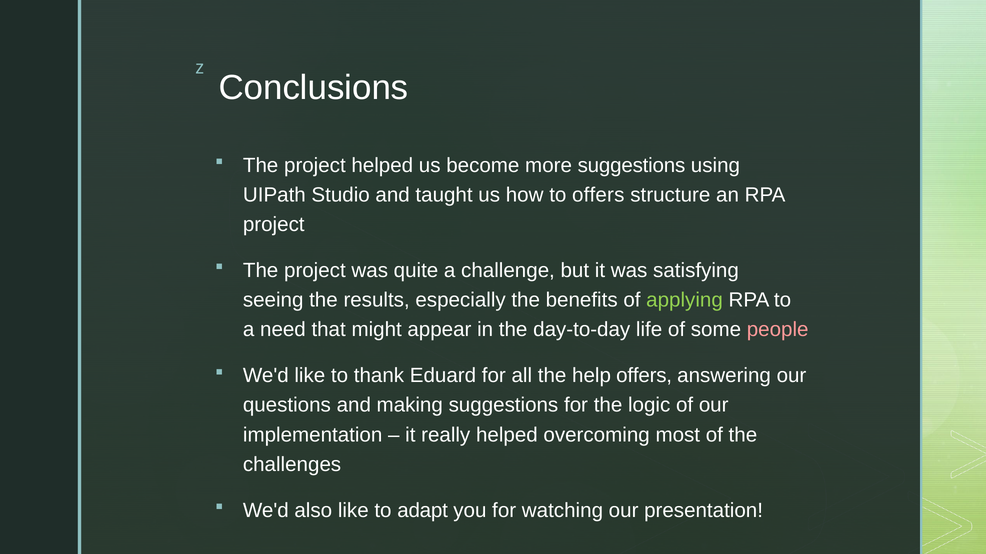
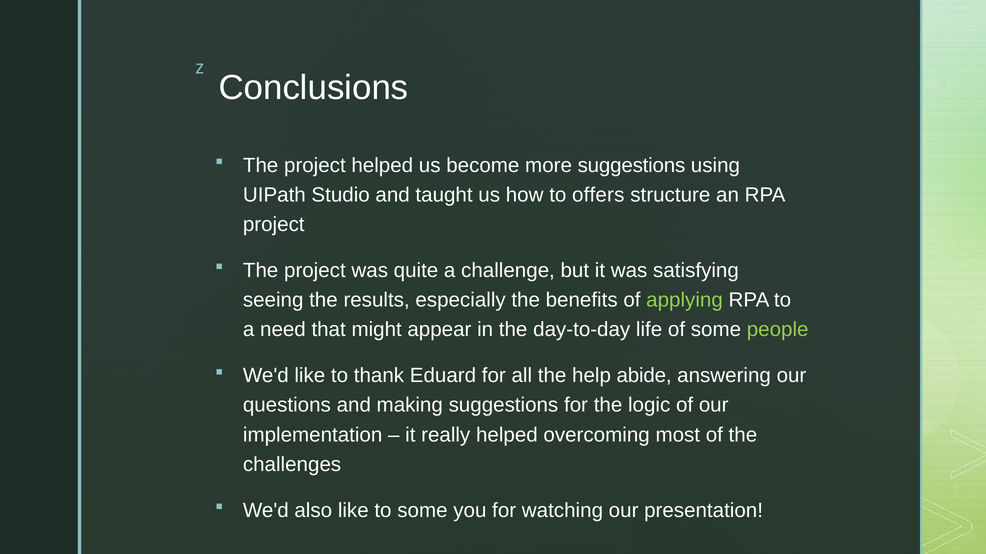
people colour: pink -> light green
help offers: offers -> abide
to adapt: adapt -> some
